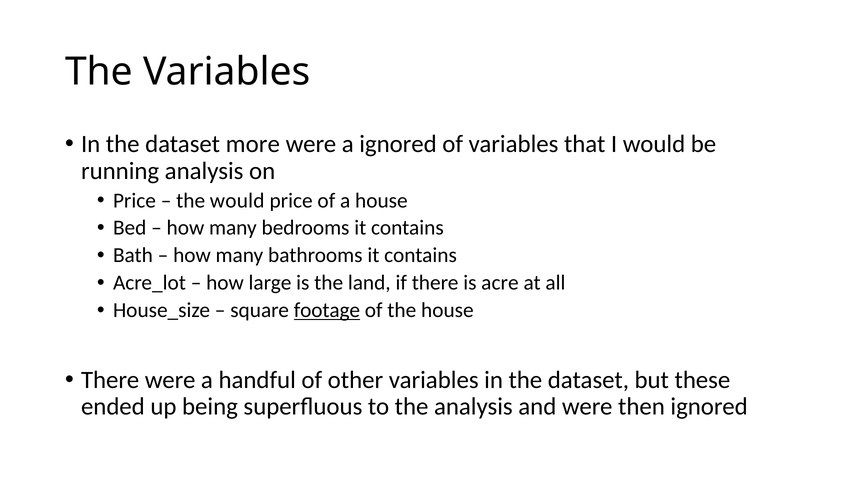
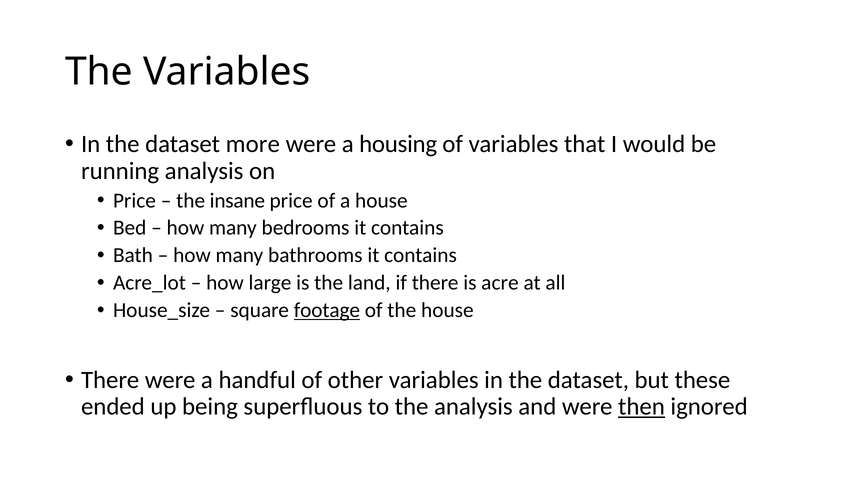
a ignored: ignored -> housing
the would: would -> insane
then underline: none -> present
